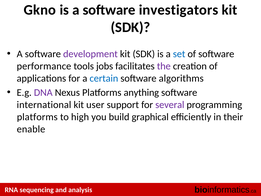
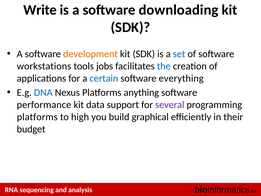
Gkno: Gkno -> Write
investigators: investigators -> downloading
development colour: purple -> orange
performance: performance -> workstations
the colour: purple -> blue
algorithms: algorithms -> everything
DNA colour: purple -> blue
international: international -> performance
user: user -> data
enable: enable -> budget
